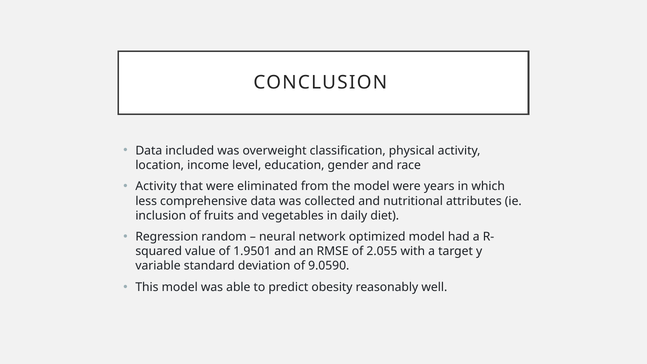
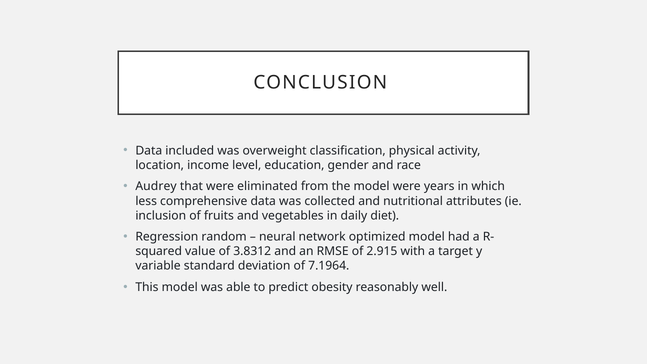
Activity at (156, 186): Activity -> Audrey
1.9501: 1.9501 -> 3.8312
2.055: 2.055 -> 2.915
9.0590: 9.0590 -> 7.1964
